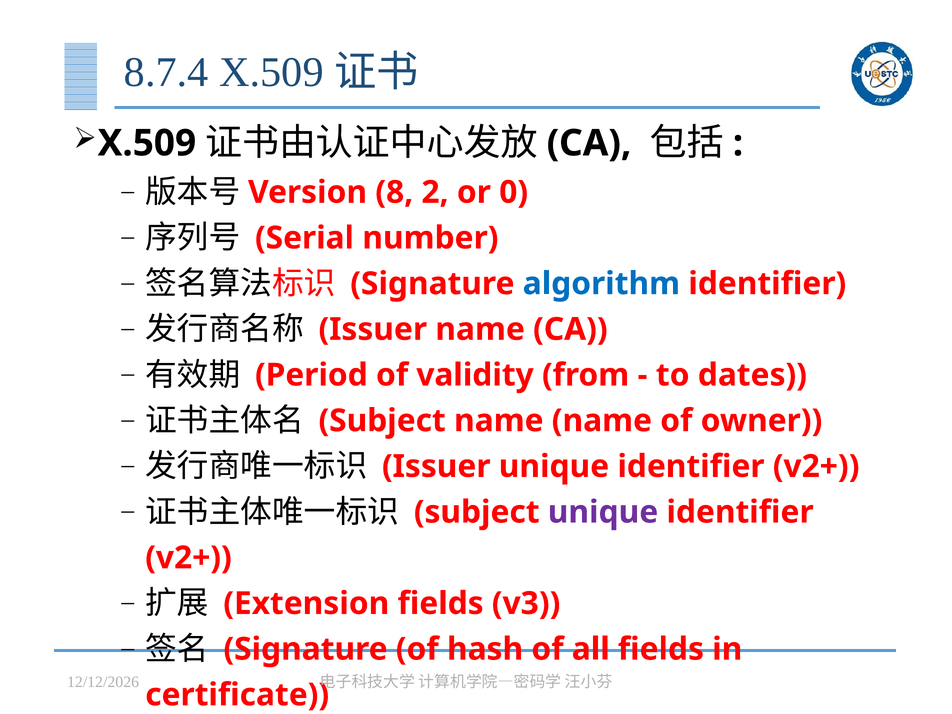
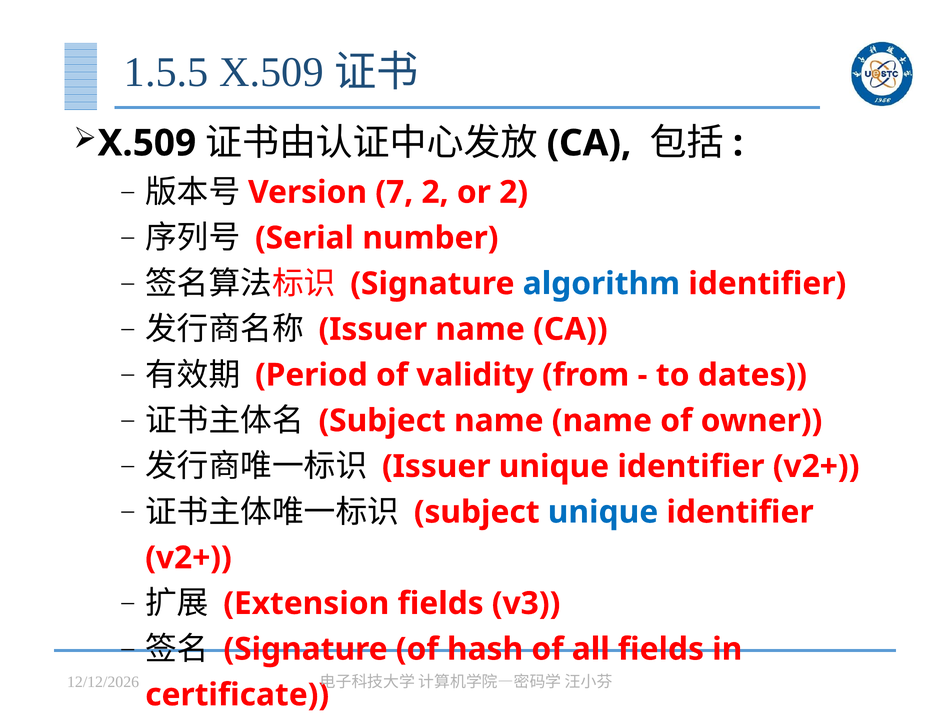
8.7.4: 8.7.4 -> 1.5.5
8: 8 -> 7
or 0: 0 -> 2
unique at (603, 512) colour: purple -> blue
